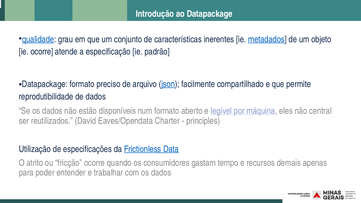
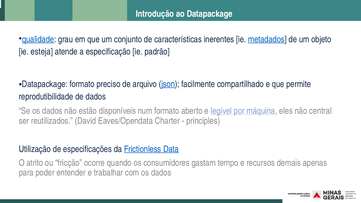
ie ocorre: ocorre -> esteja
